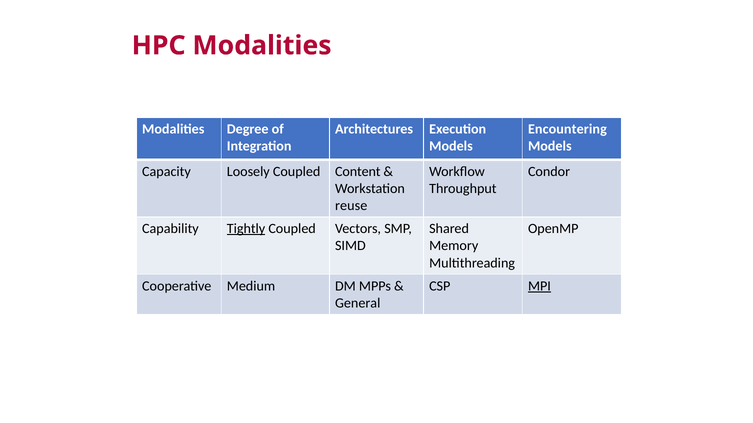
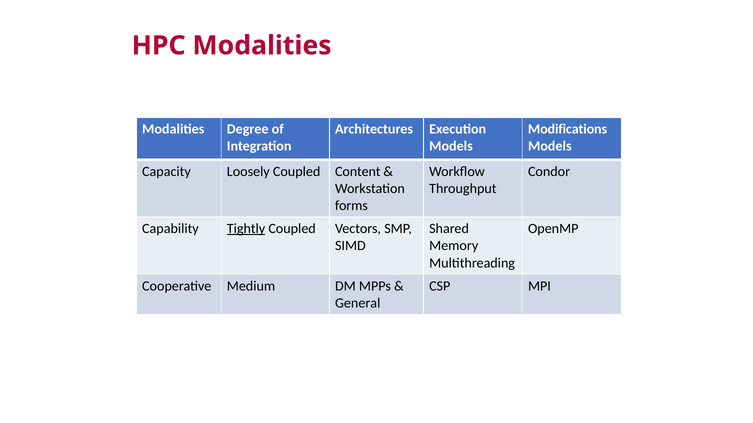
Encountering: Encountering -> Modifications
reuse: reuse -> forms
MPI underline: present -> none
